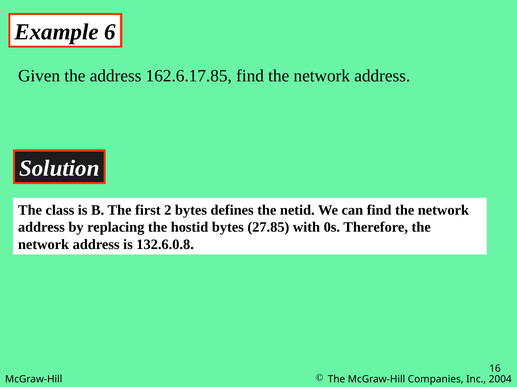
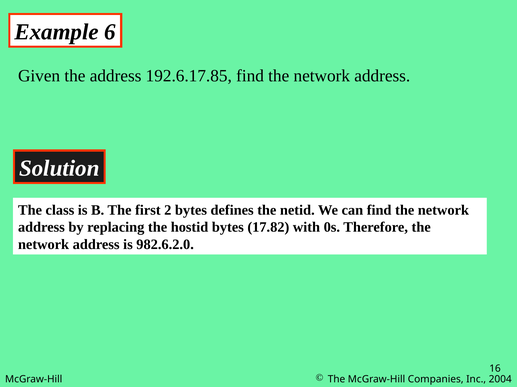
162.6.17.85: 162.6.17.85 -> 192.6.17.85
27.85: 27.85 -> 17.82
132.6.0.8: 132.6.0.8 -> 982.6.2.0
